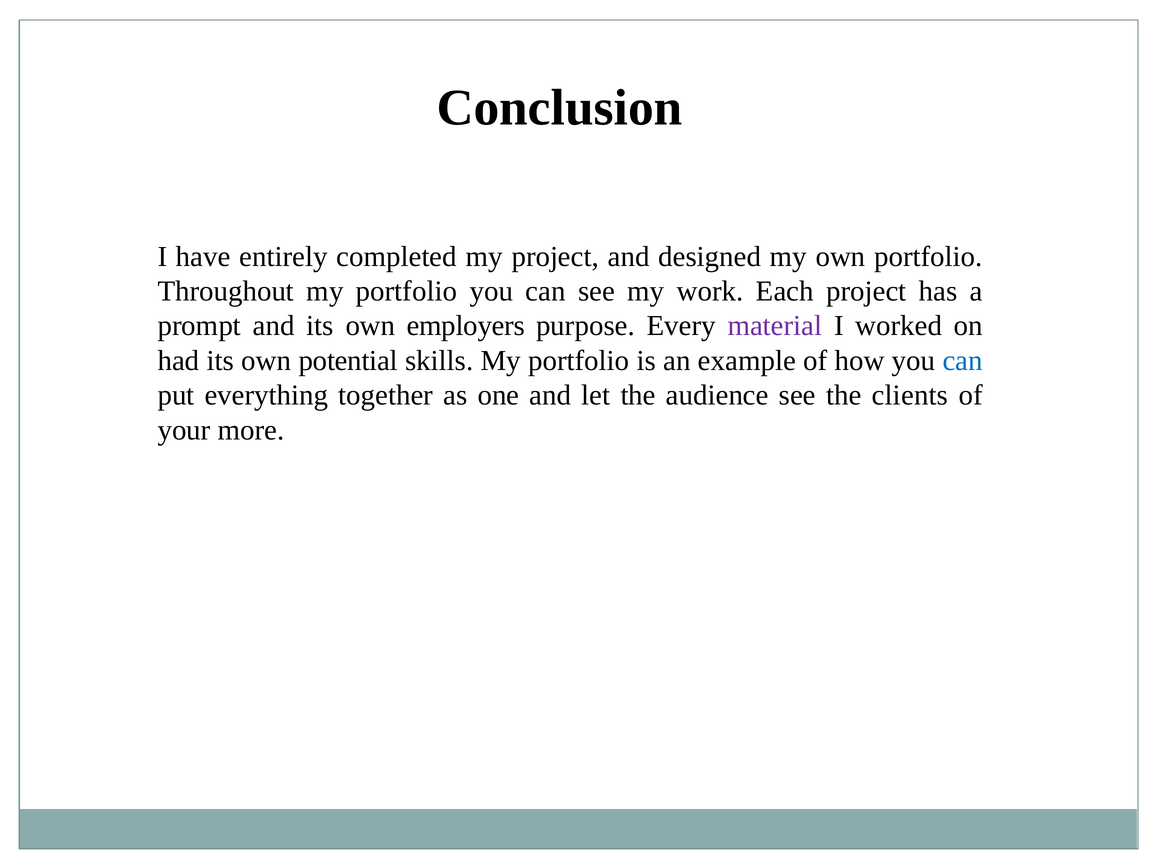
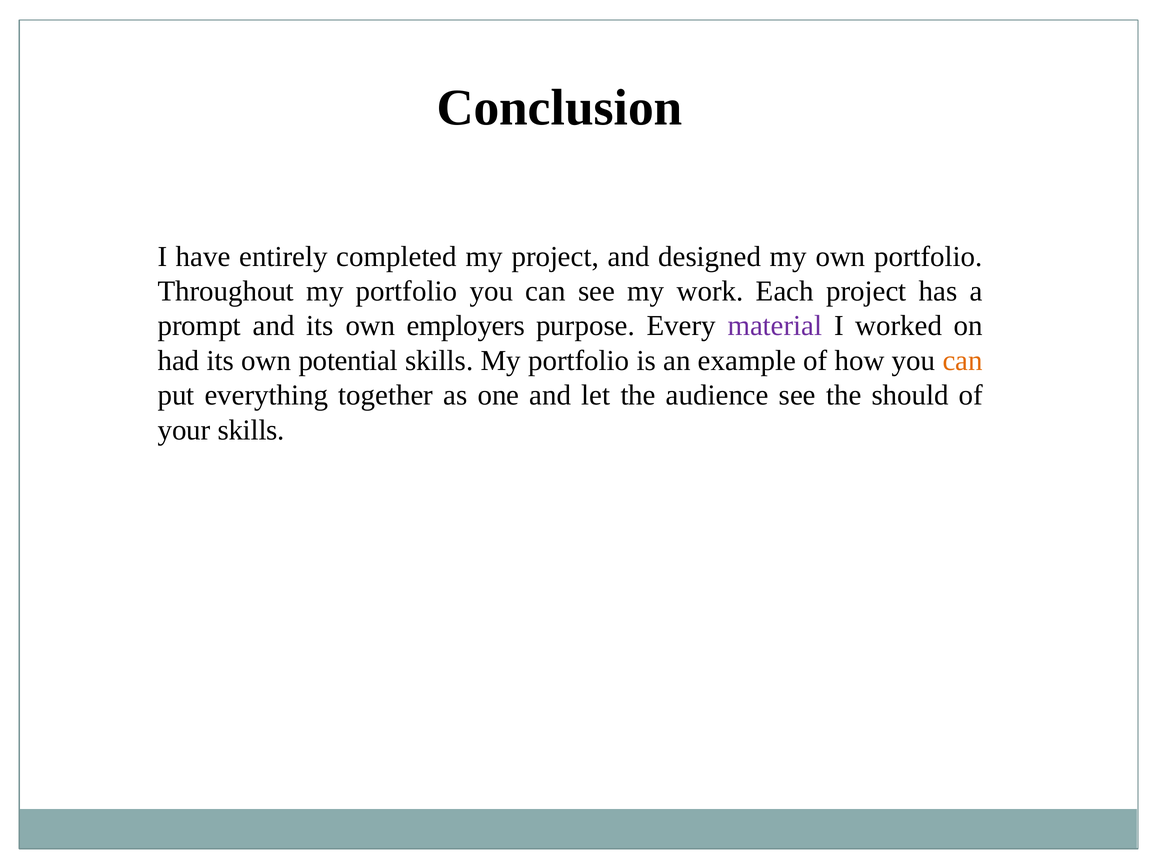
can at (963, 361) colour: blue -> orange
clients: clients -> should
your more: more -> skills
